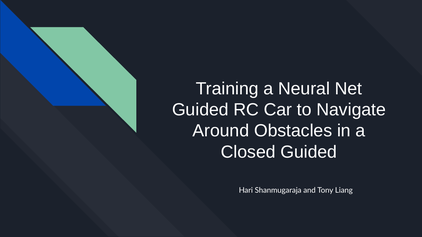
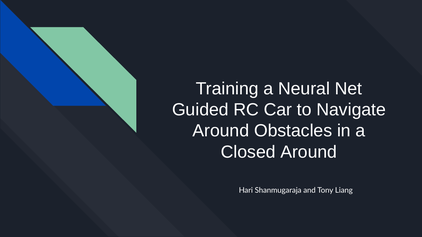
Closed Guided: Guided -> Around
